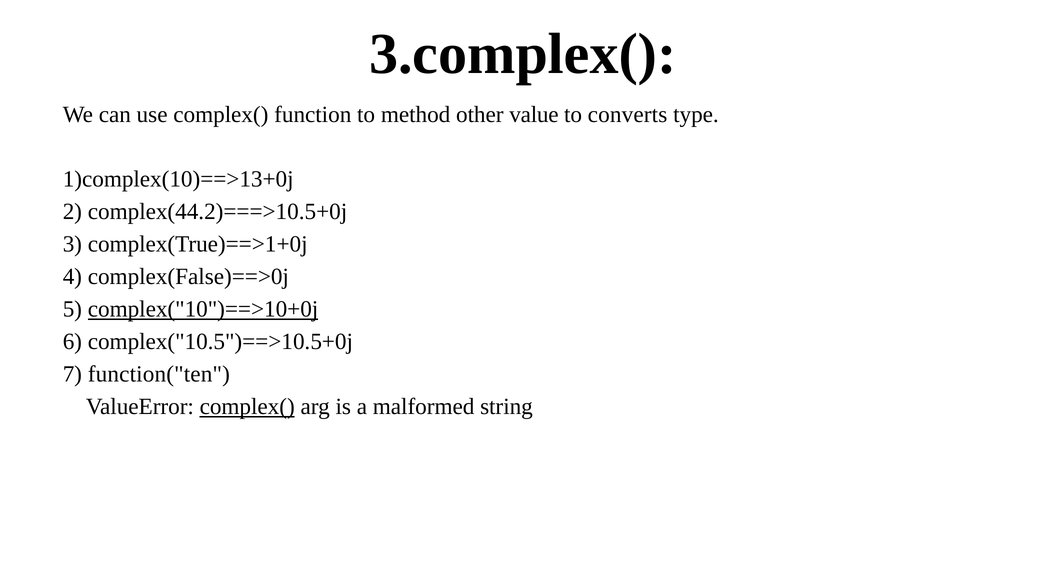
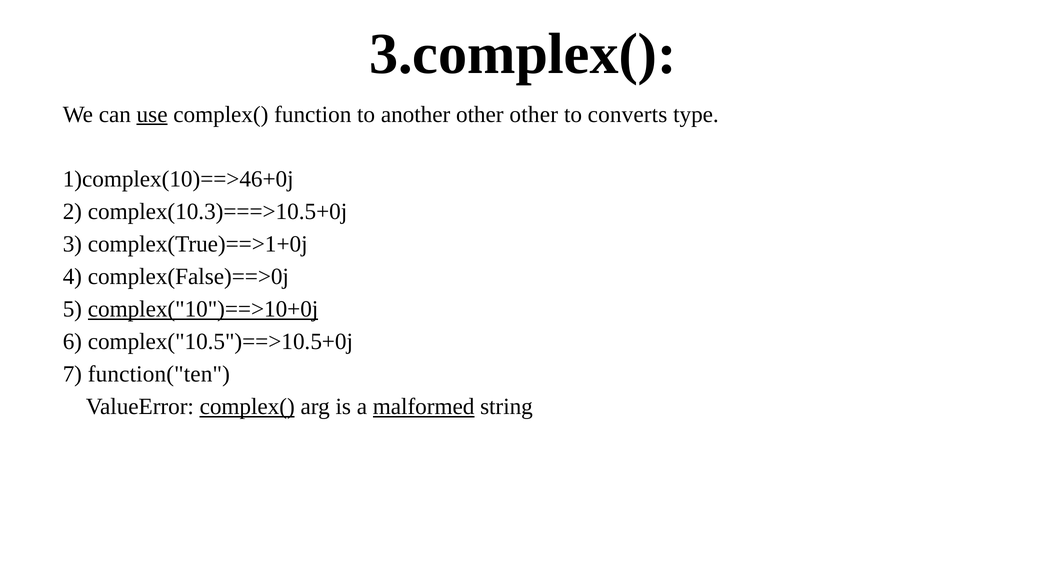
use underline: none -> present
method: method -> another
other value: value -> other
1)complex(10)==>13+0j: 1)complex(10)==>13+0j -> 1)complex(10)==>46+0j
complex(44.2)===>10.5+0j: complex(44.2)===>10.5+0j -> complex(10.3)===>10.5+0j
malformed underline: none -> present
